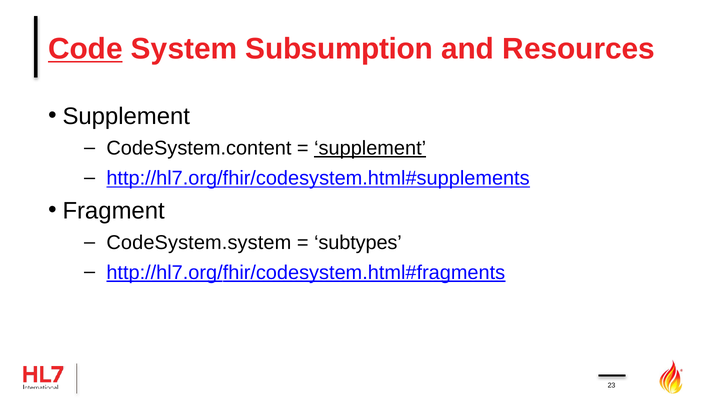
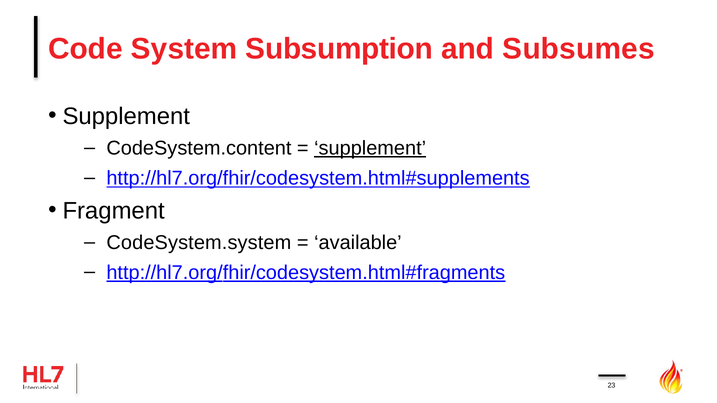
Code underline: present -> none
Resources: Resources -> Subsumes
subtypes: subtypes -> available
